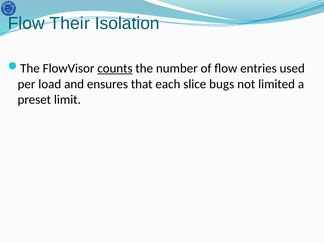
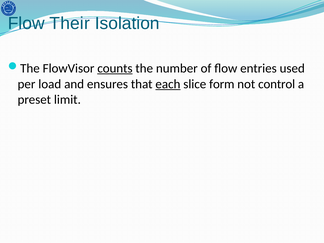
each underline: none -> present
bugs: bugs -> form
limited: limited -> control
